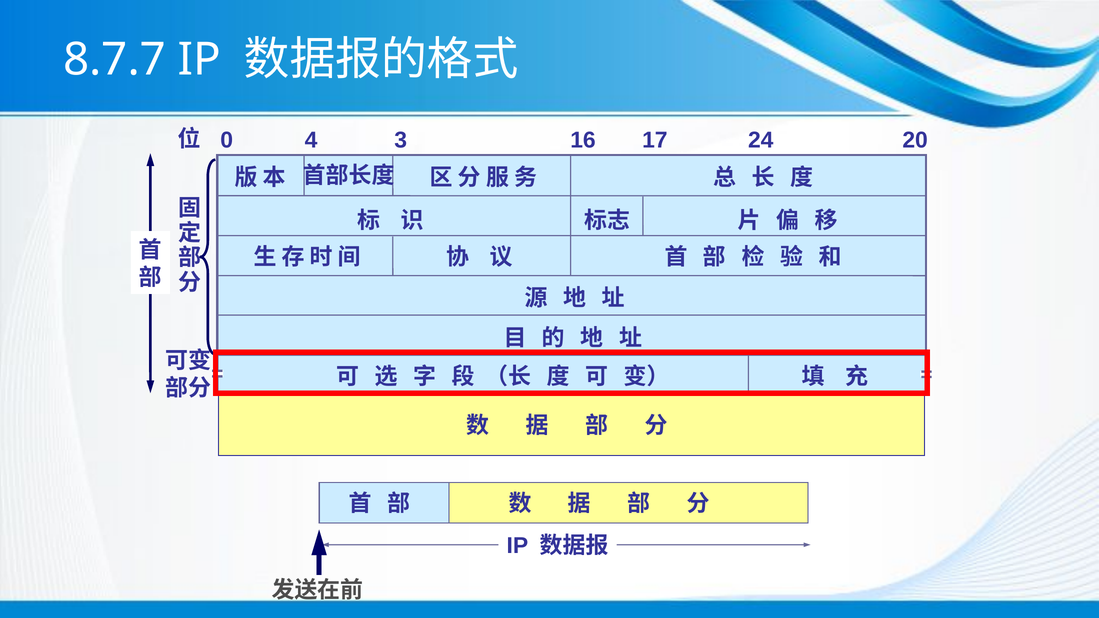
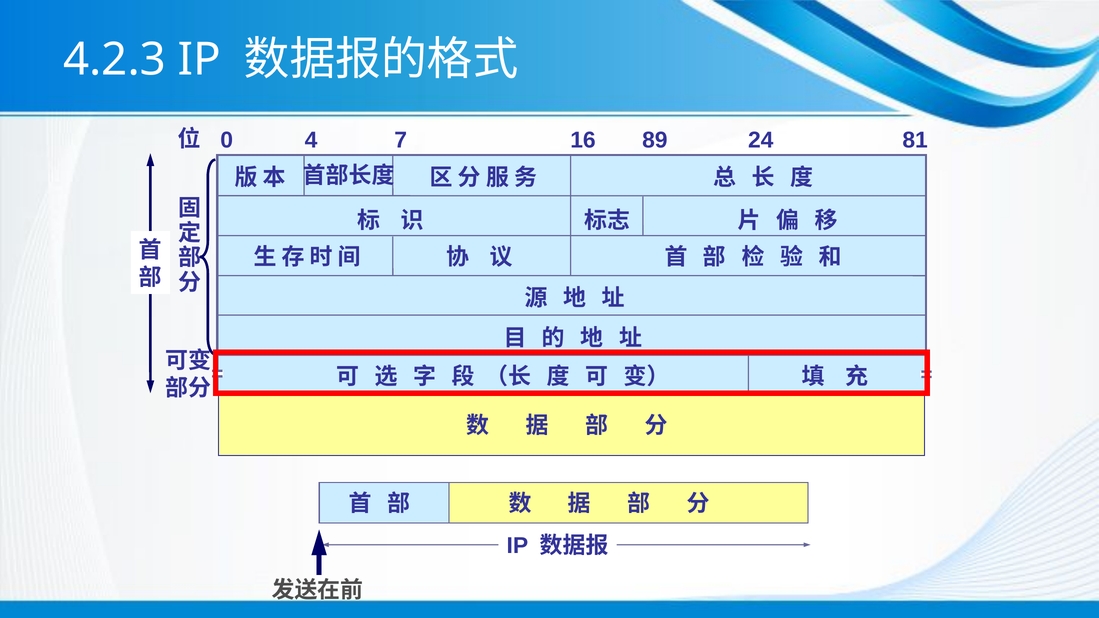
8.7.7: 8.7.7 -> 4.2.3
3: 3 -> 7
17: 17 -> 89
20: 20 -> 81
